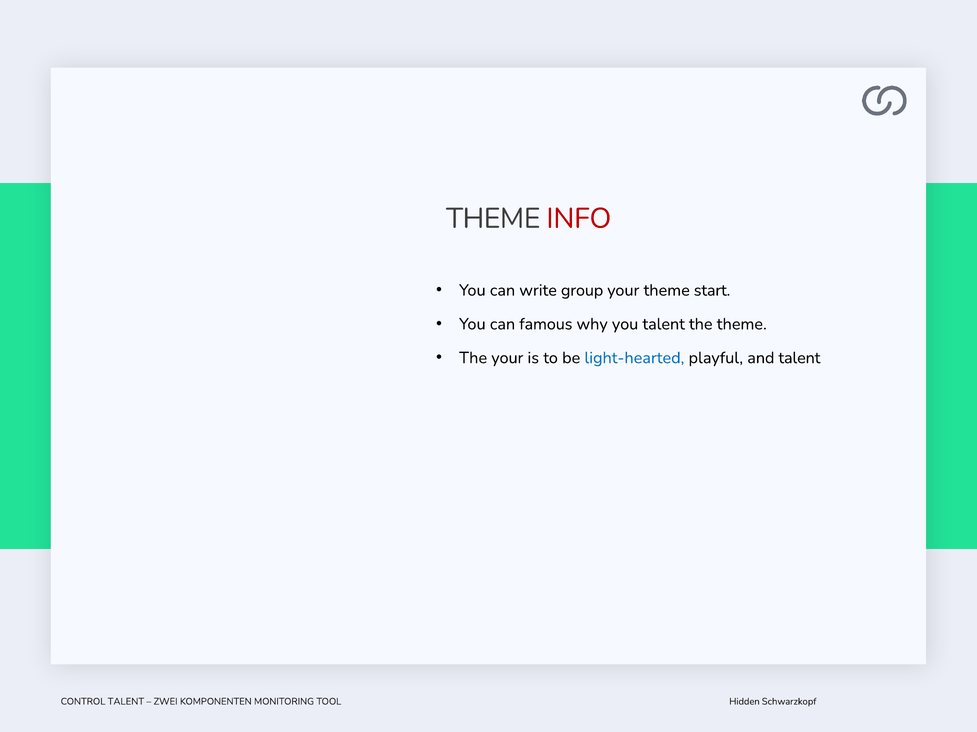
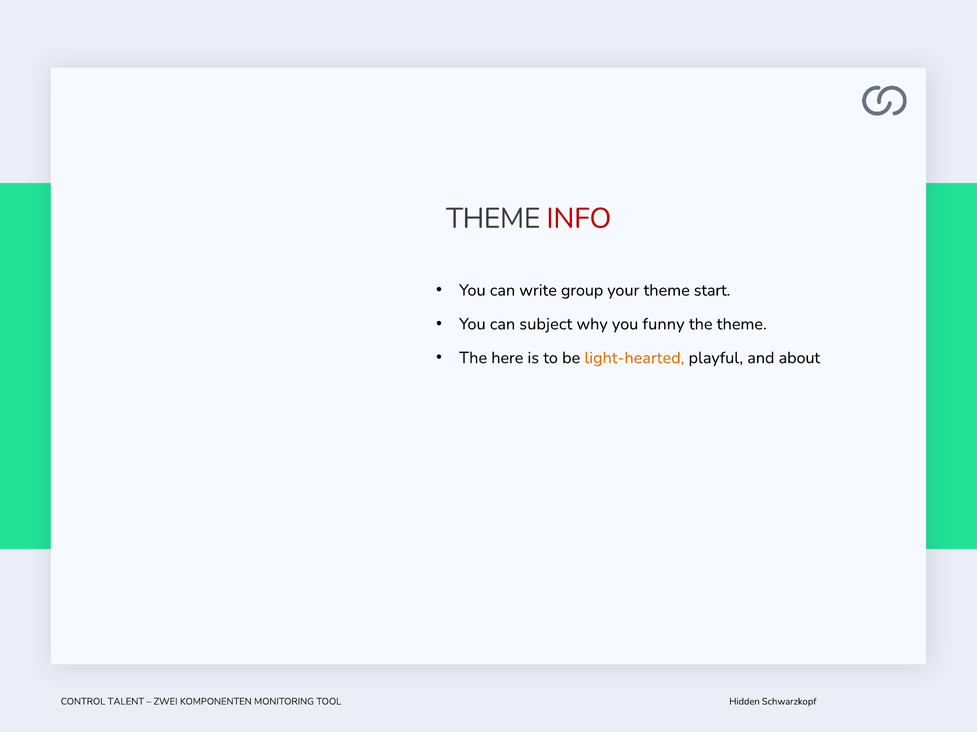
famous: famous -> subject
you talent: talent -> funny
The your: your -> here
light-hearted colour: blue -> orange
and talent: talent -> about
